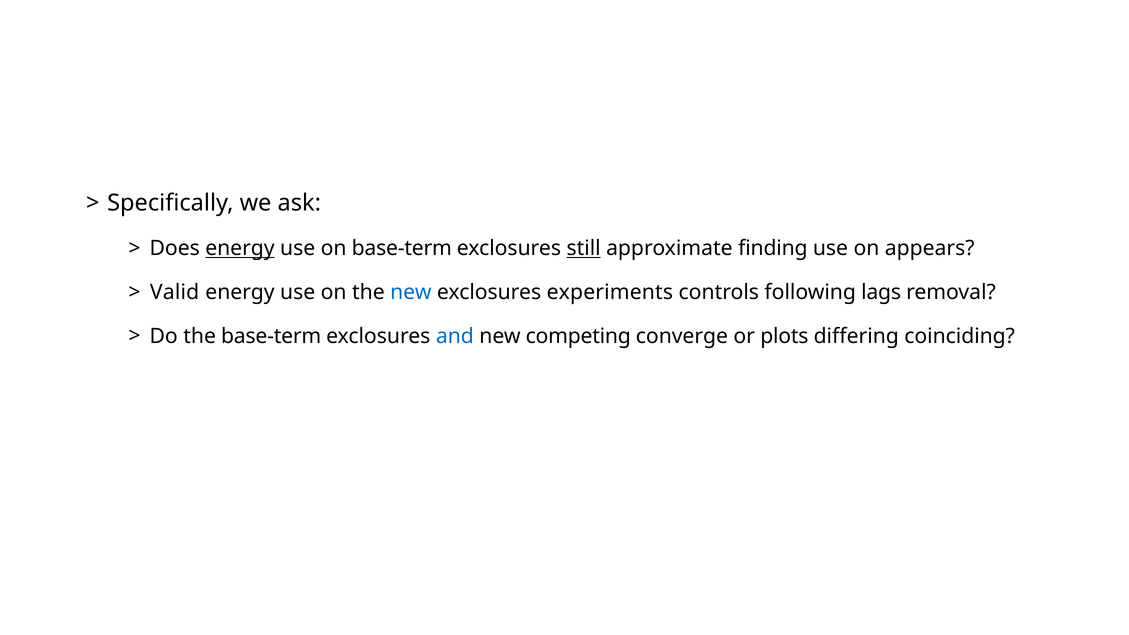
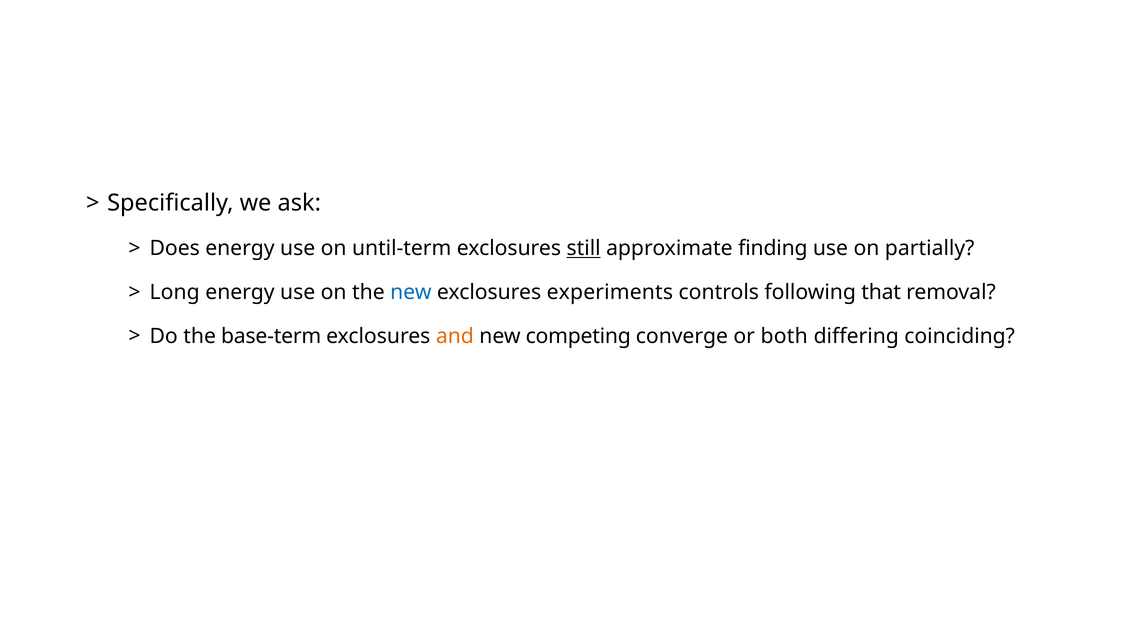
energy at (240, 248) underline: present -> none
on base-term: base-term -> until-term
appears: appears -> partially
Valid: Valid -> Long
lags: lags -> that
and colour: blue -> orange
plots: plots -> both
